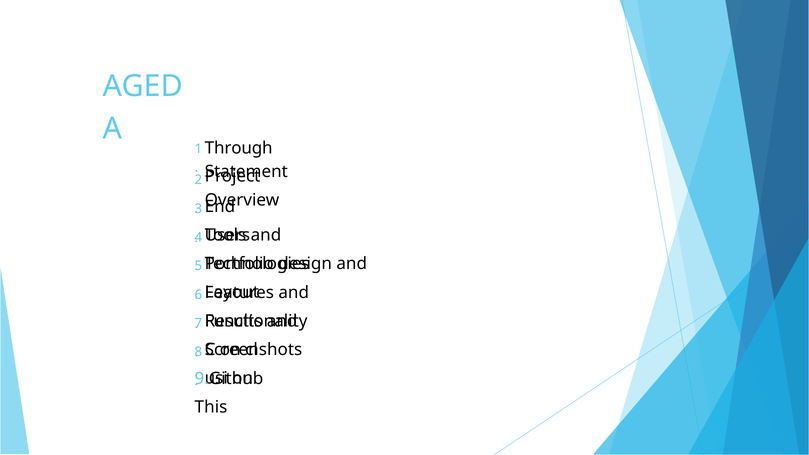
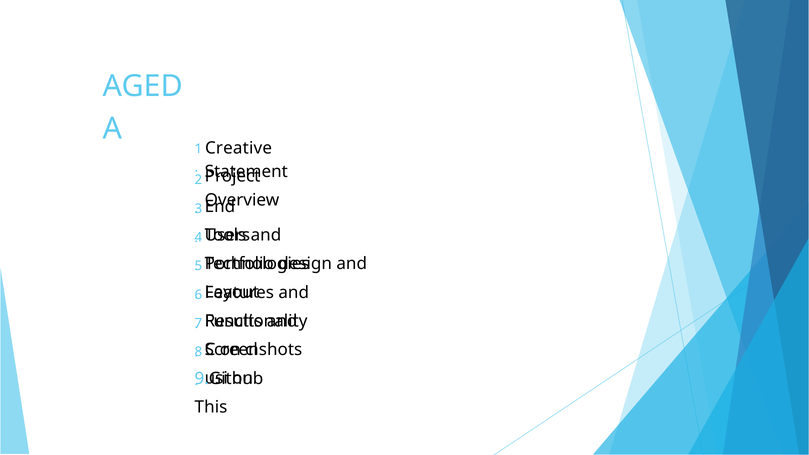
Through: Through -> Creative
